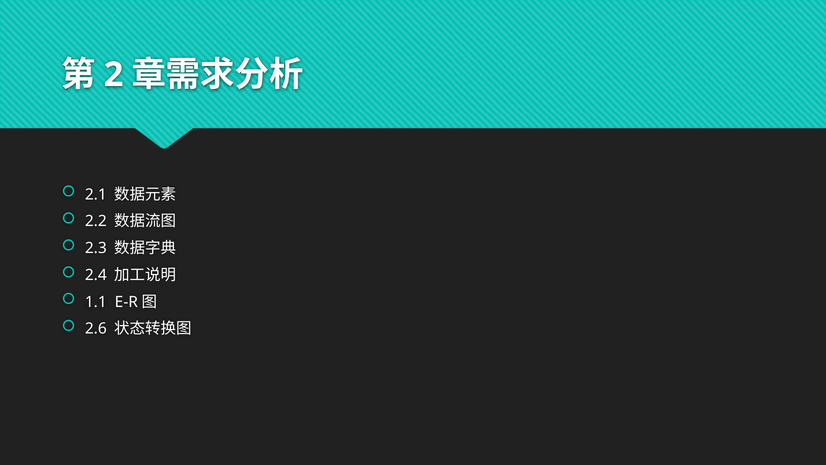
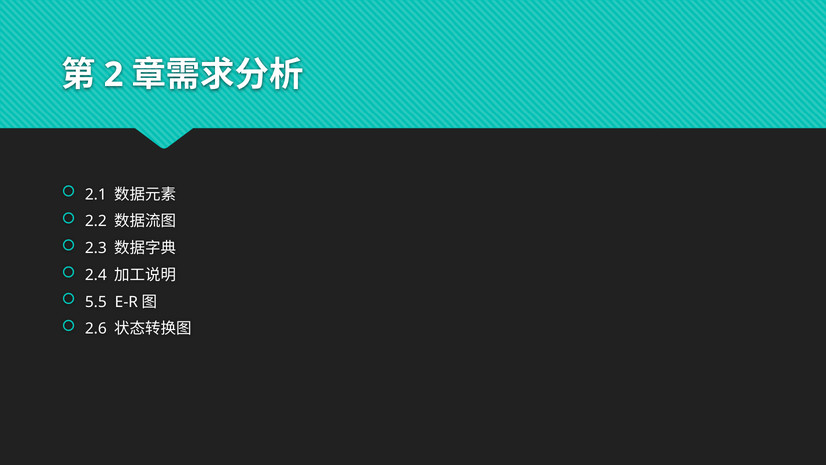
1.1: 1.1 -> 5.5
